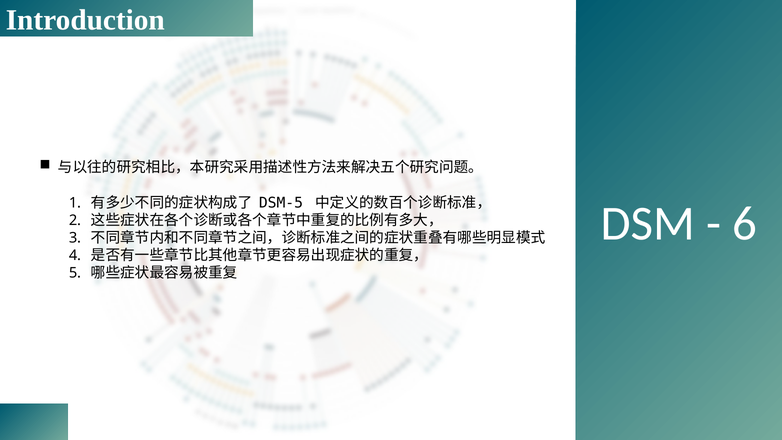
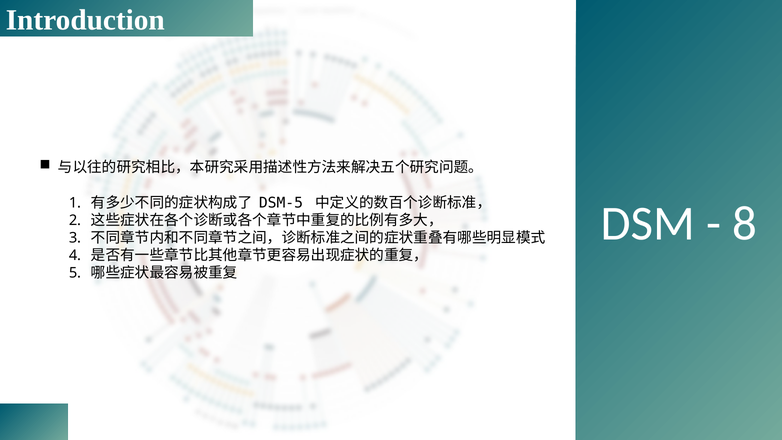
6: 6 -> 8
